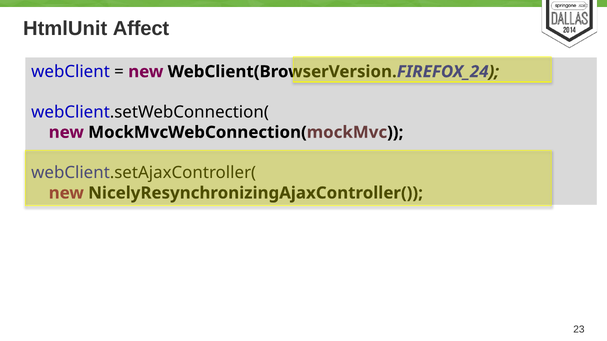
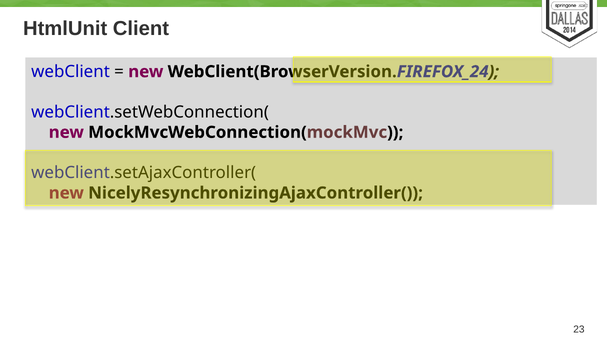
Affect: Affect -> Client
